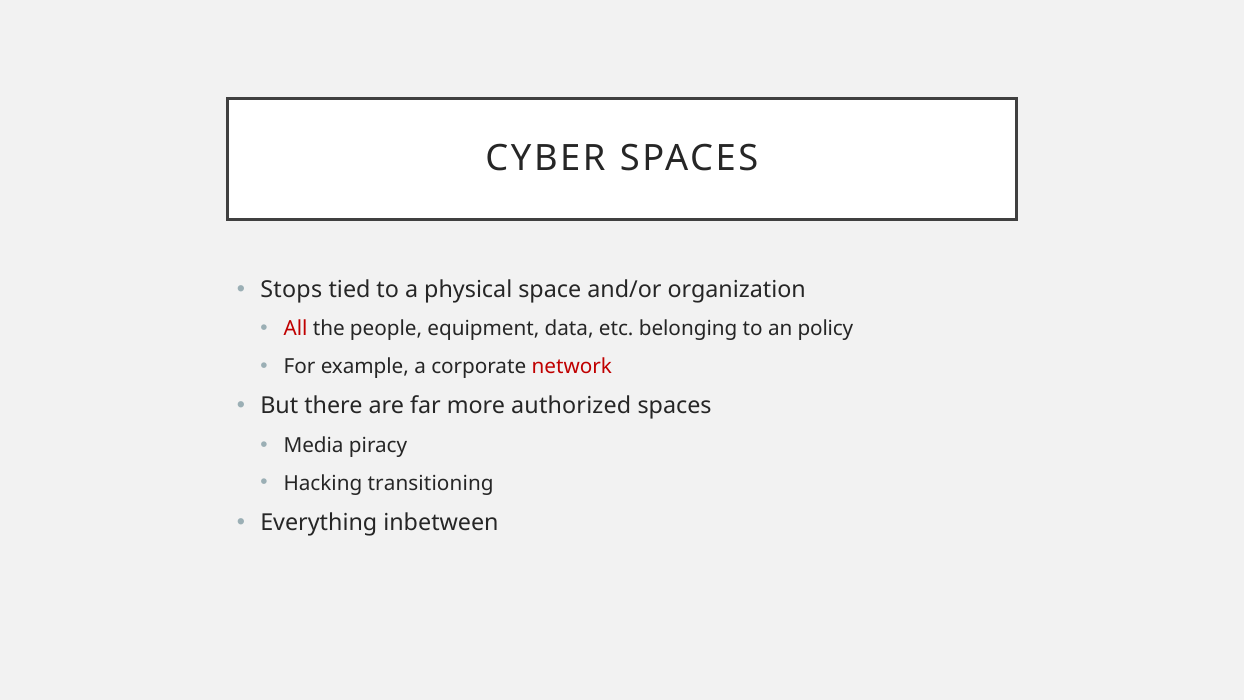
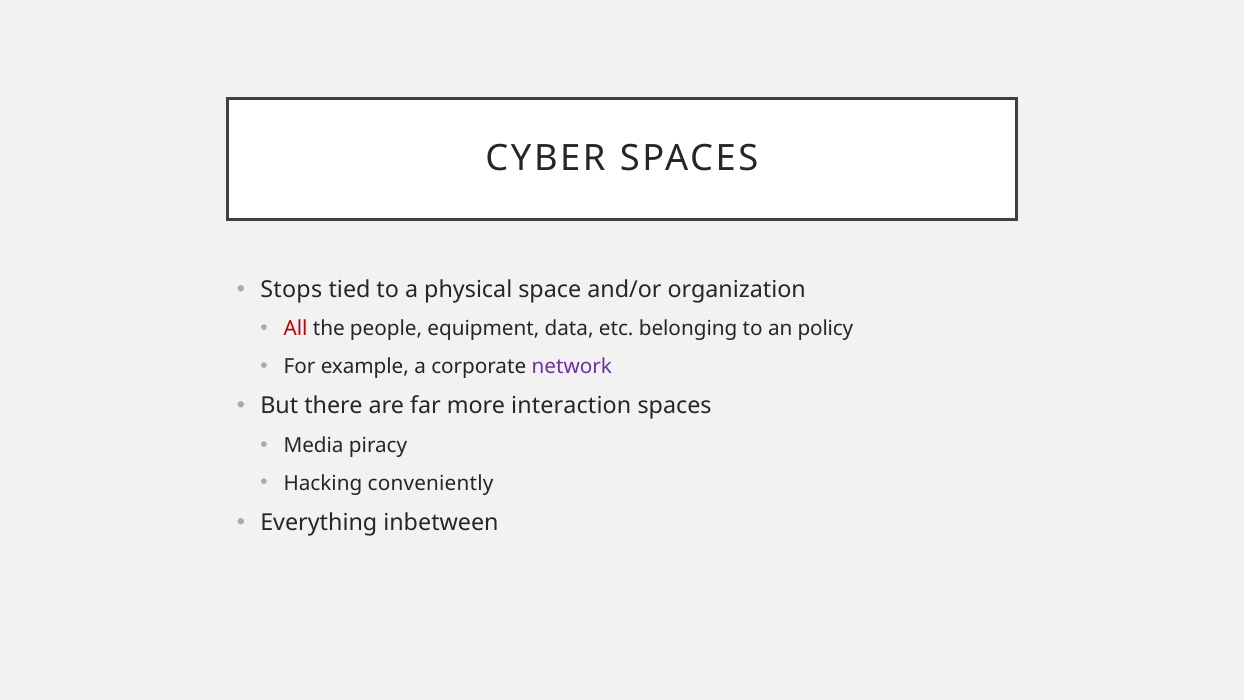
network colour: red -> purple
authorized: authorized -> interaction
transitioning: transitioning -> conveniently
